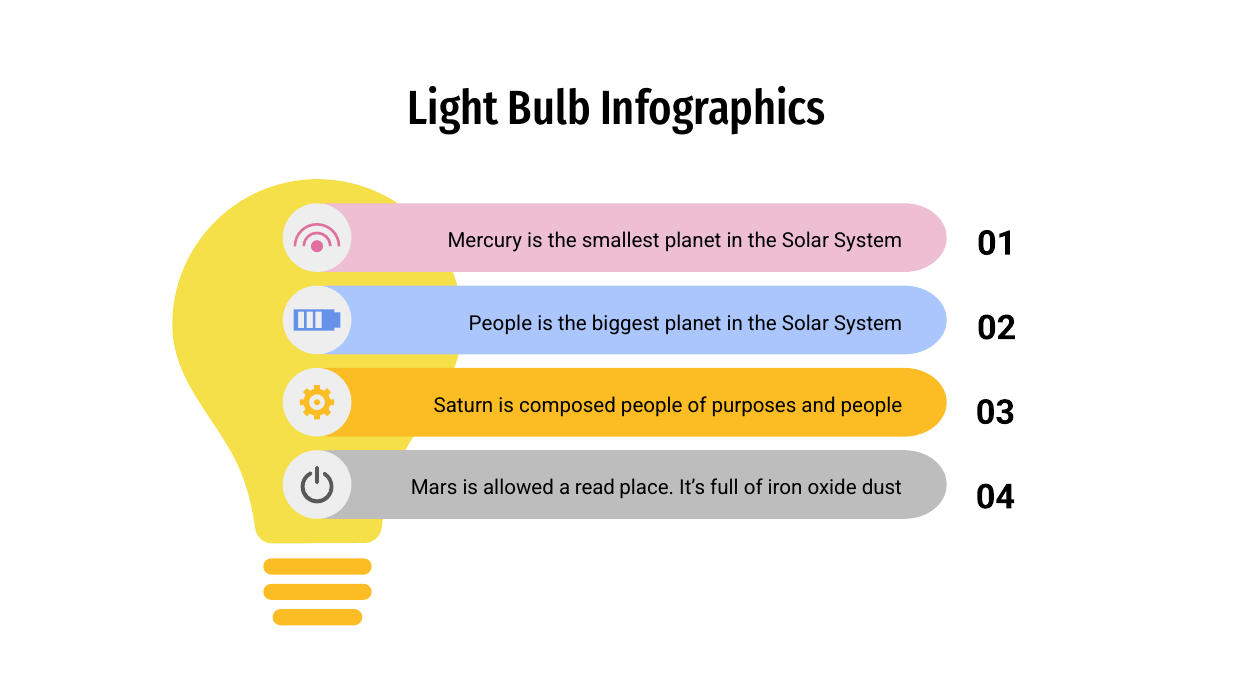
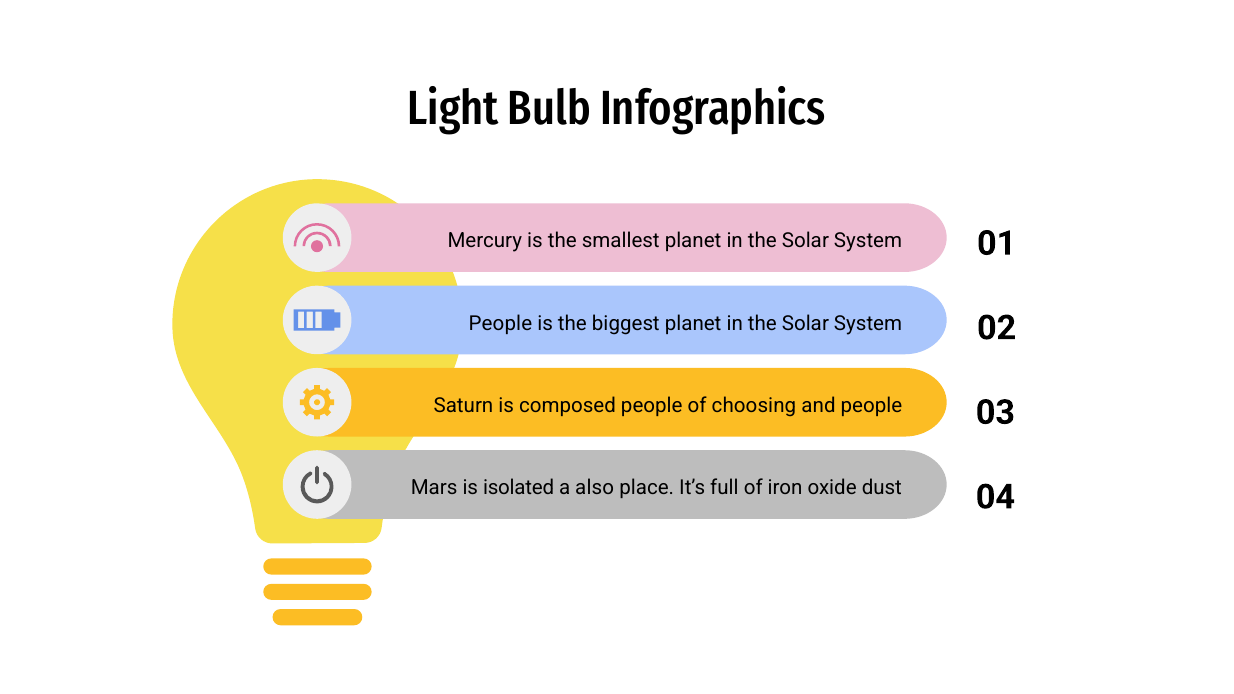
purposes: purposes -> choosing
allowed: allowed -> isolated
read: read -> also
